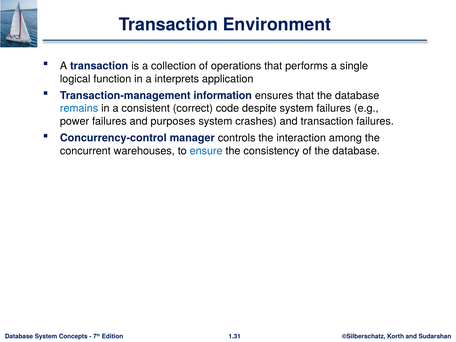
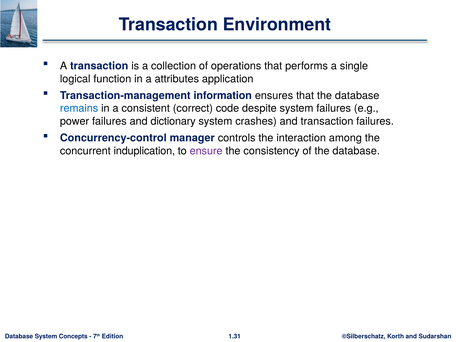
interprets: interprets -> attributes
purposes: purposes -> dictionary
warehouses: warehouses -> induplication
ensure colour: blue -> purple
